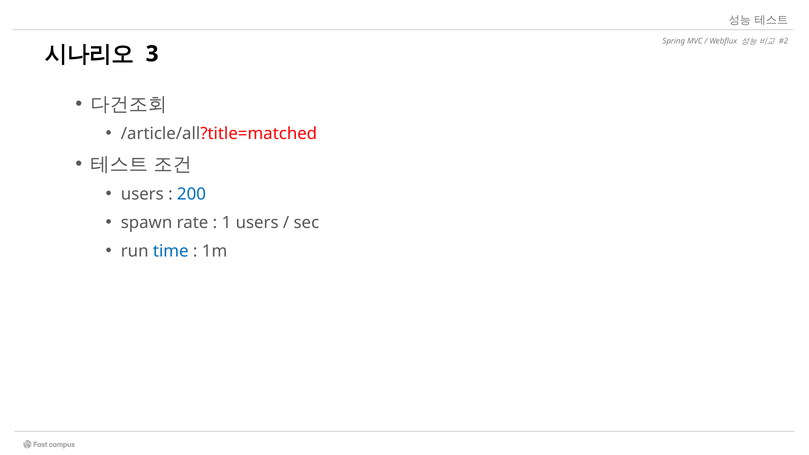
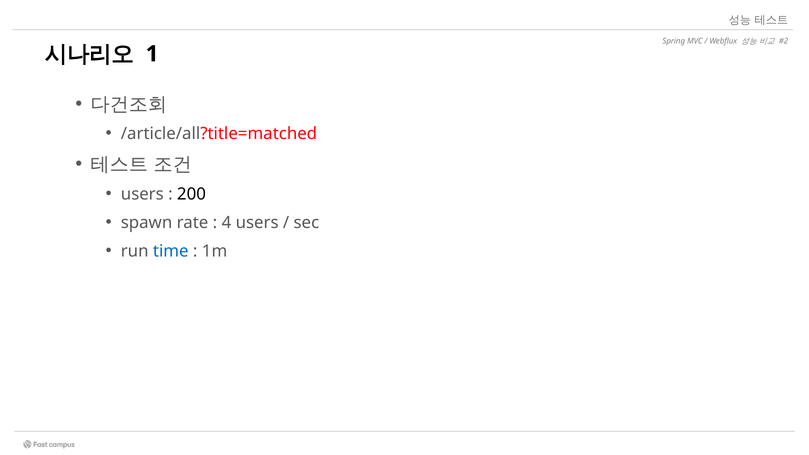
3: 3 -> 1
200 colour: blue -> black
1: 1 -> 4
